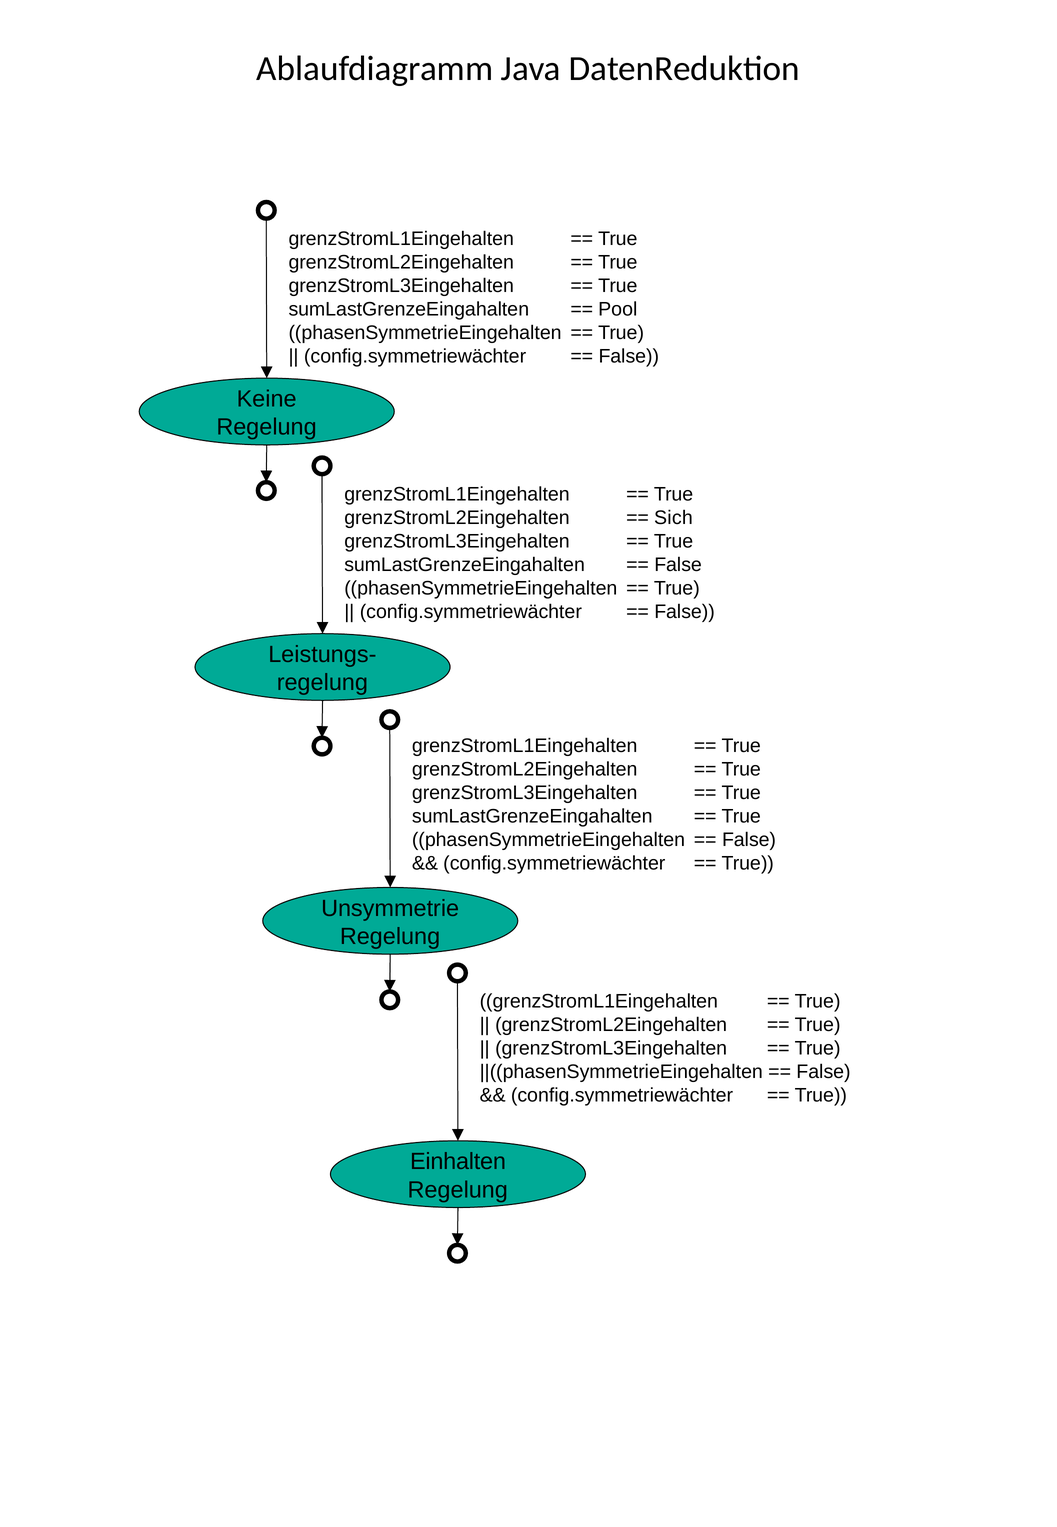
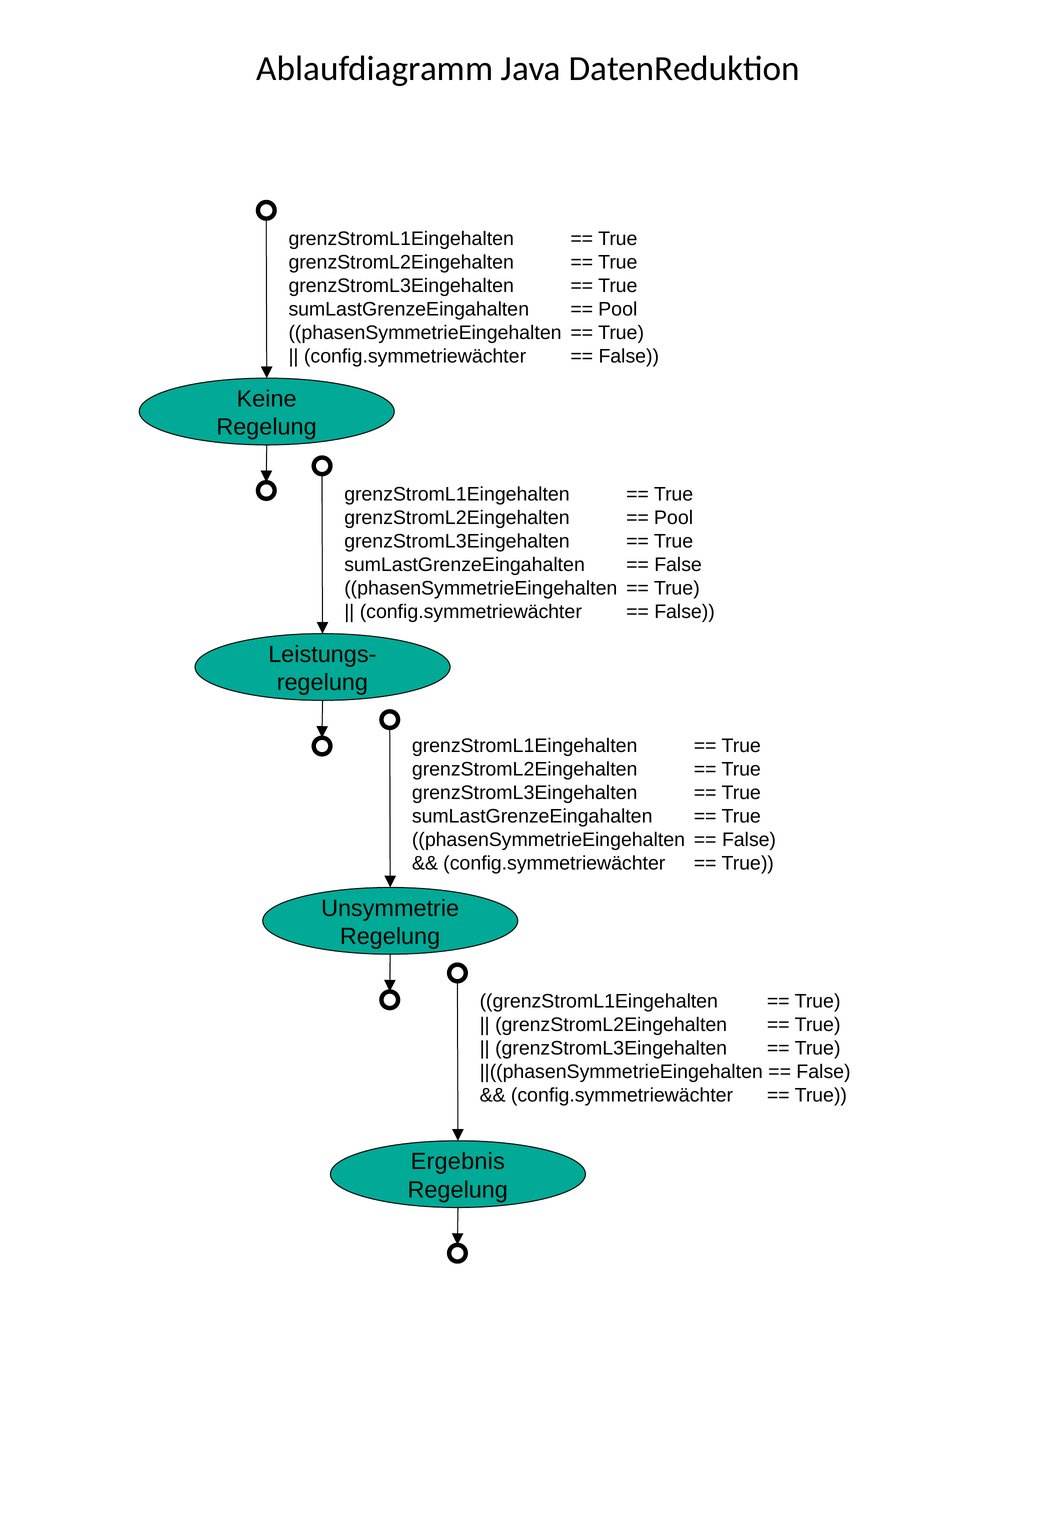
Sich at (673, 518): Sich -> Pool
Einhalten: Einhalten -> Ergebnis
